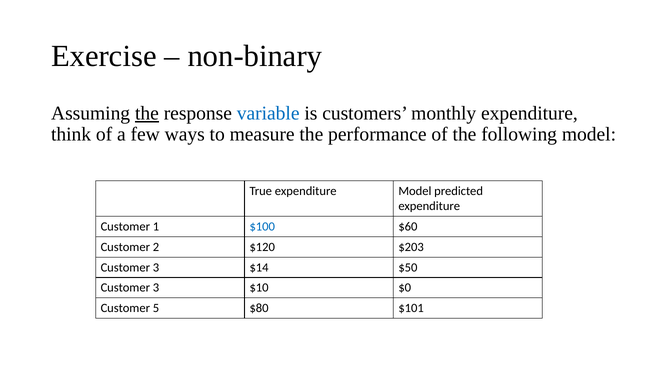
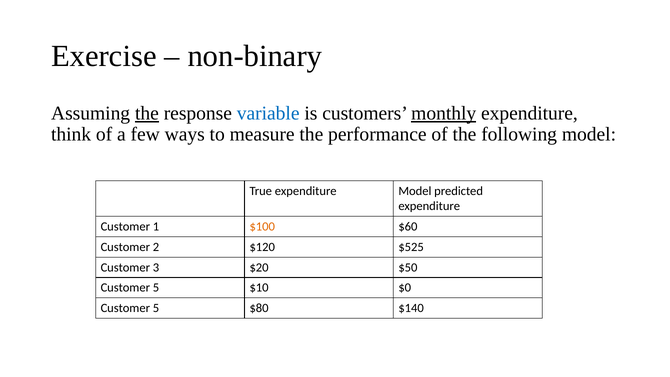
monthly underline: none -> present
$100 colour: blue -> orange
$203: $203 -> $525
$14: $14 -> $20
3 at (156, 288): 3 -> 5
$101: $101 -> $140
